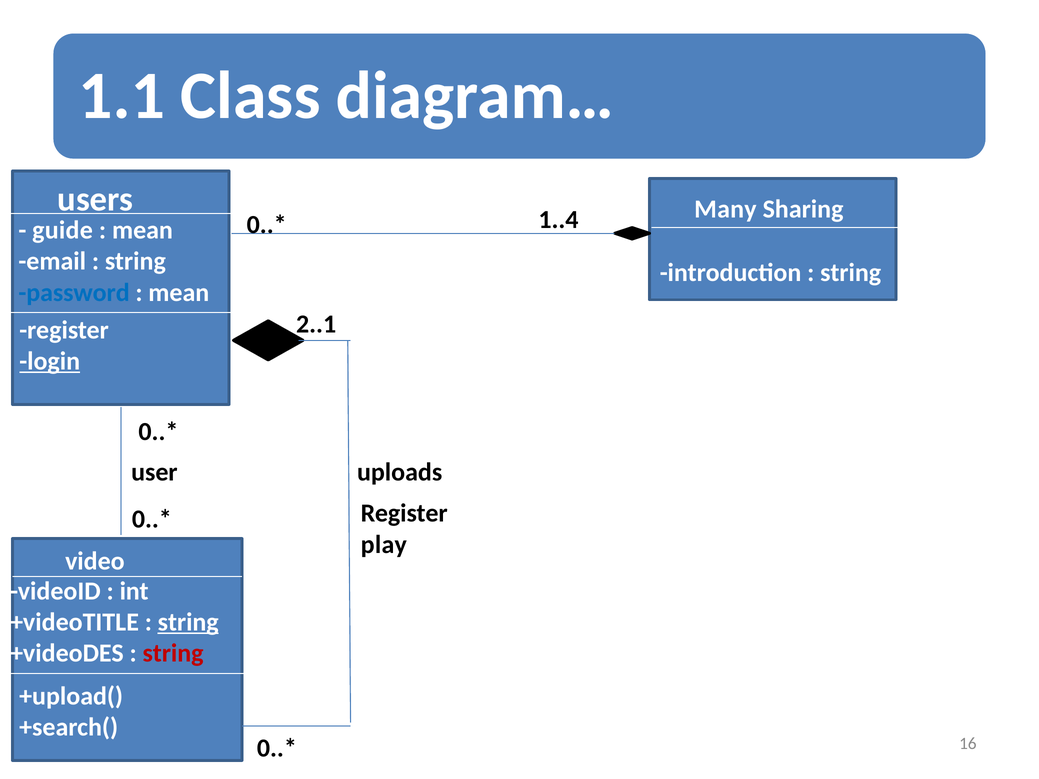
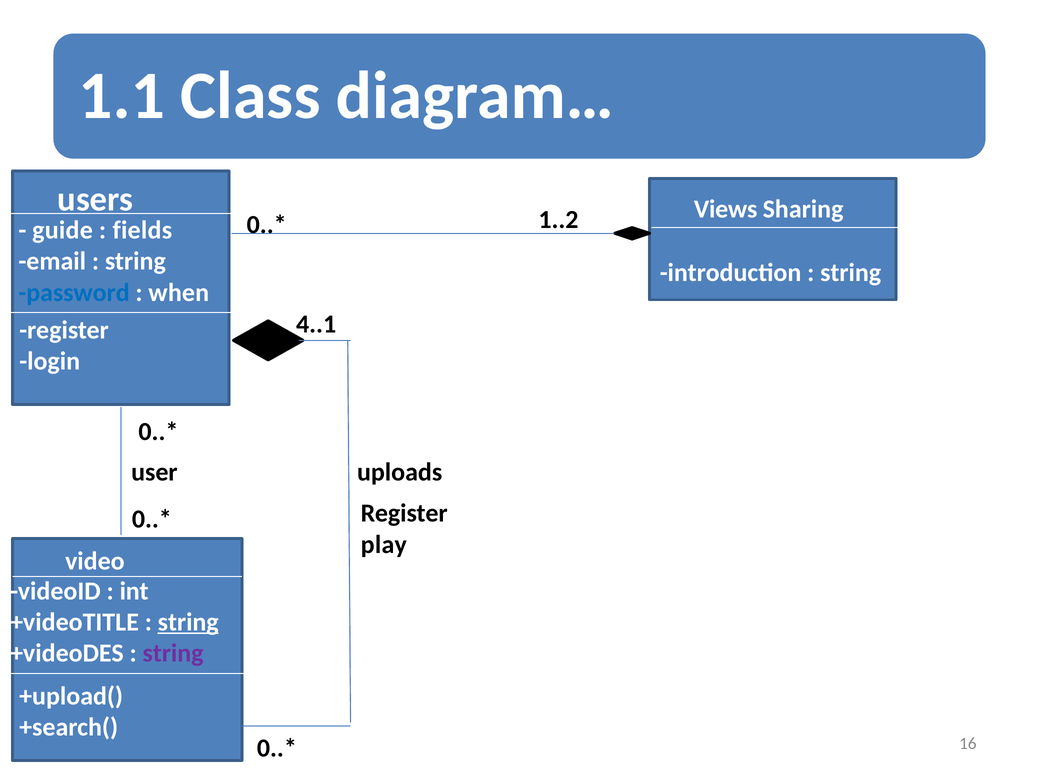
Many: Many -> Views
1..4: 1..4 -> 1..2
mean at (142, 230): mean -> fields
mean at (179, 293): mean -> when
2..1: 2..1 -> 4..1
login underline: present -> none
string at (173, 654) colour: red -> purple
